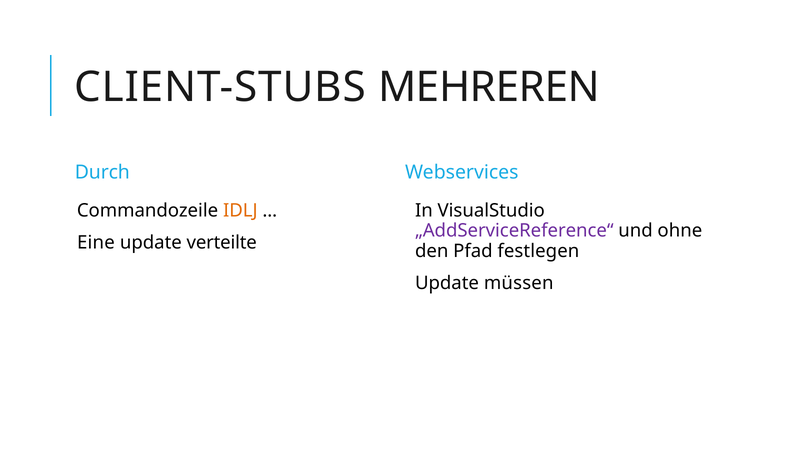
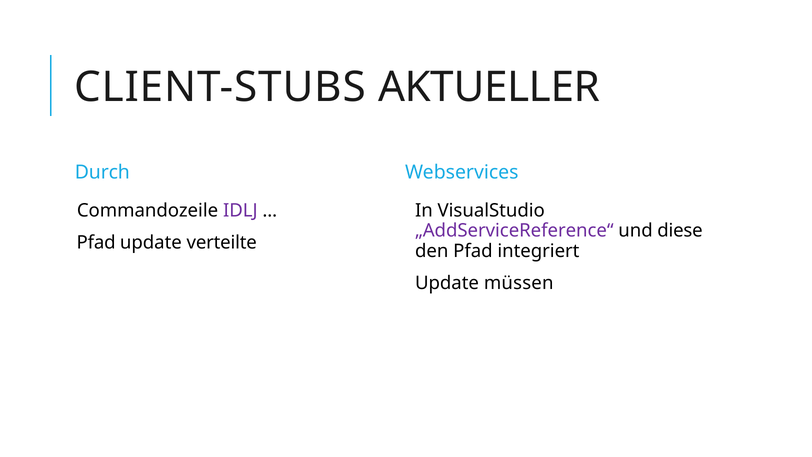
MEHREREN: MEHREREN -> AKTUELLER
IDLJ colour: orange -> purple
ohne: ohne -> diese
Eine at (96, 243): Eine -> Pfad
festlegen: festlegen -> integriert
